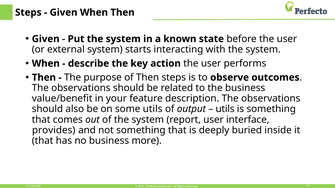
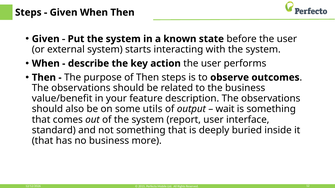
utils at (225, 109): utils -> wait
provides: provides -> standard
